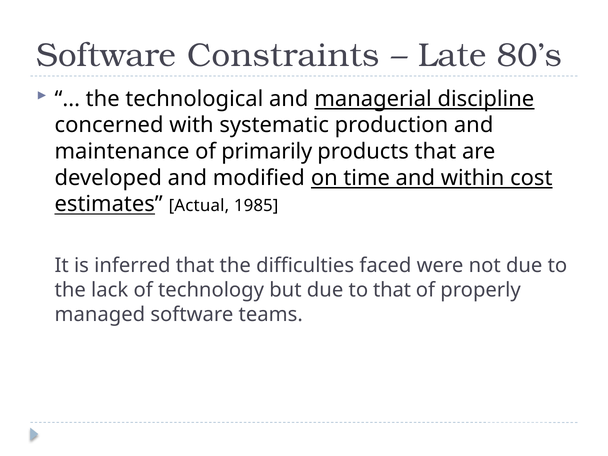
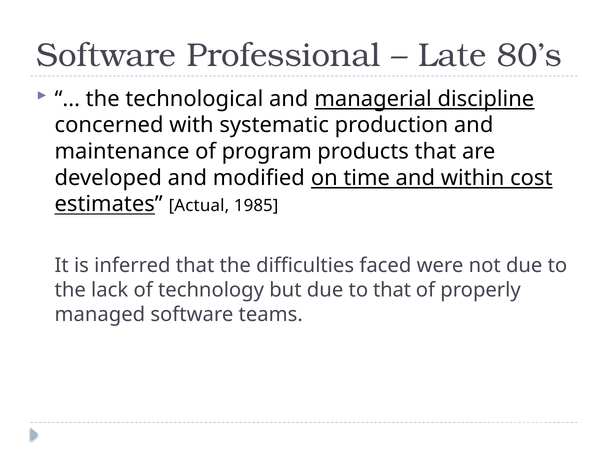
Constraints: Constraints -> Professional
primarily: primarily -> program
